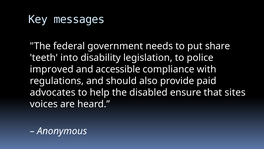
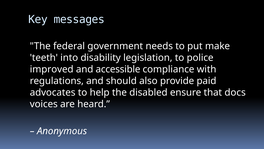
share: share -> make
sites: sites -> docs
